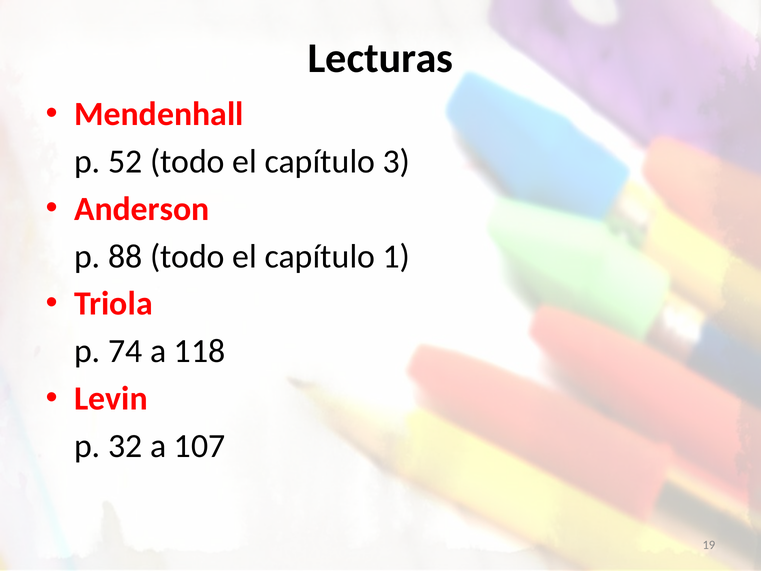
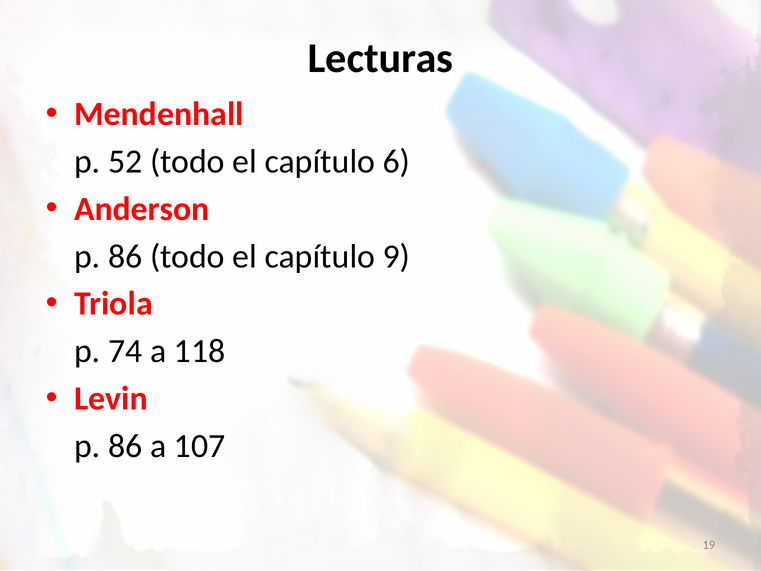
3: 3 -> 6
88 at (125, 256): 88 -> 86
1: 1 -> 9
32 at (125, 446): 32 -> 86
